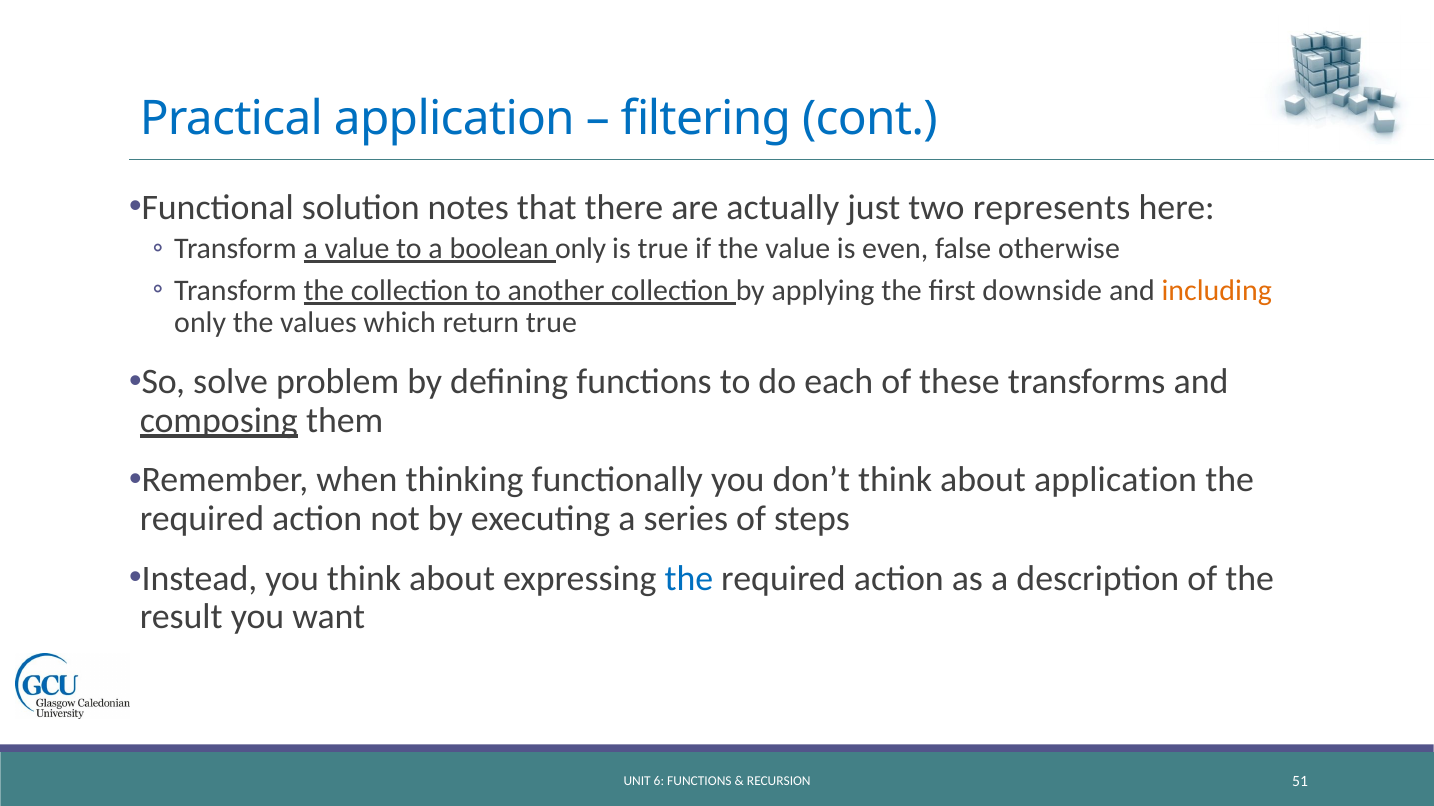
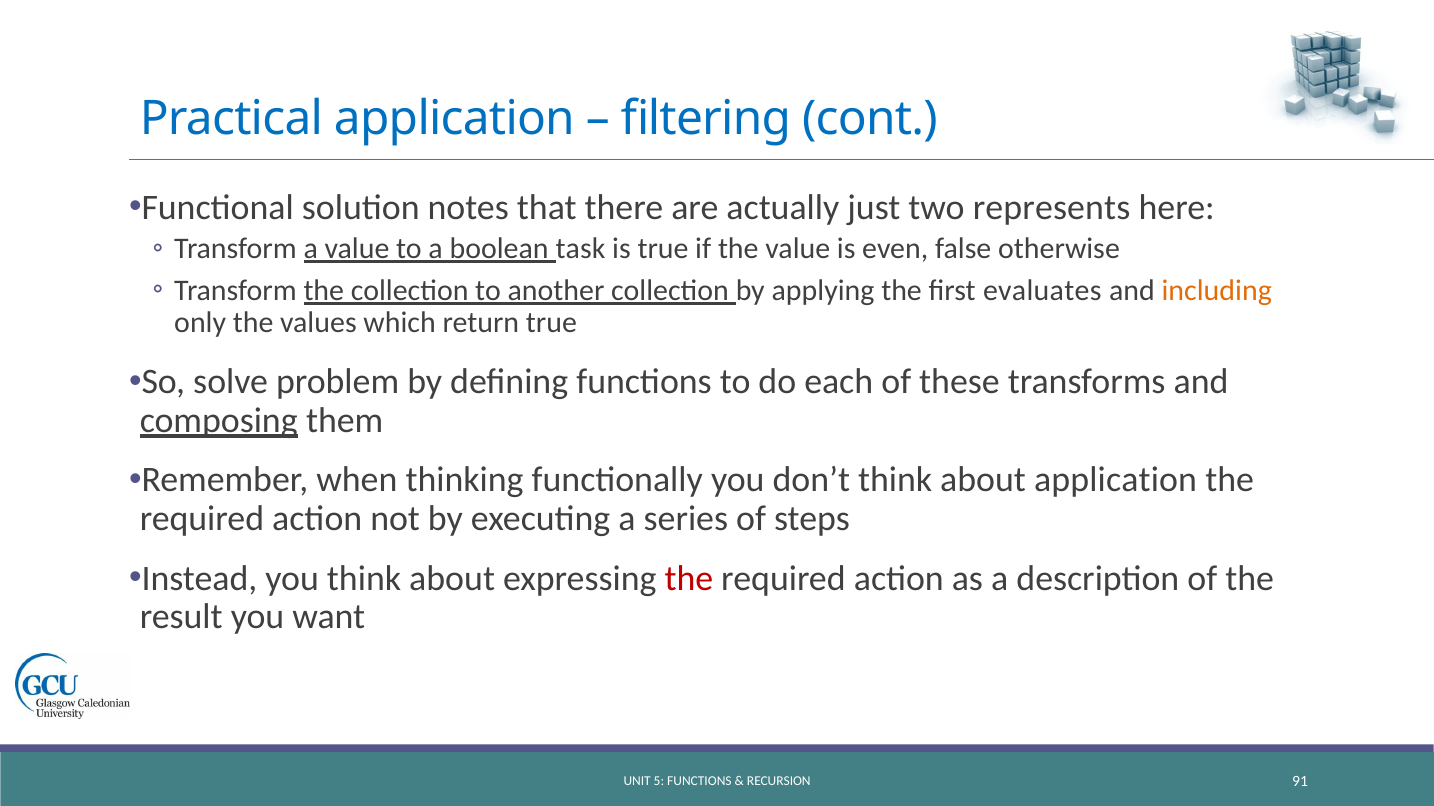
boolean only: only -> task
downside: downside -> evaluates
the at (689, 579) colour: blue -> red
6: 6 -> 5
51: 51 -> 91
